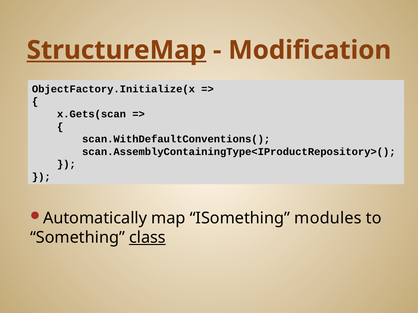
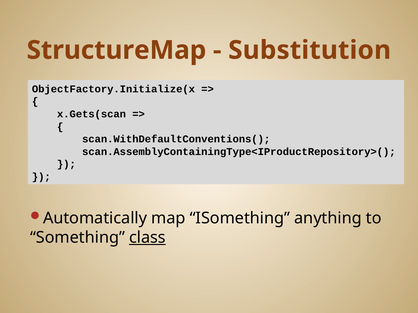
StructureMap underline: present -> none
Modification: Modification -> Substitution
modules: modules -> anything
